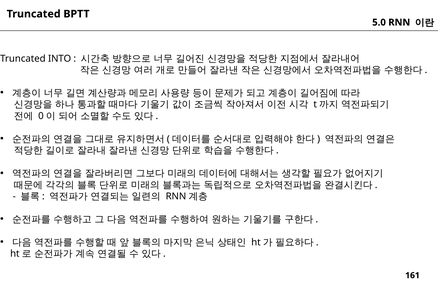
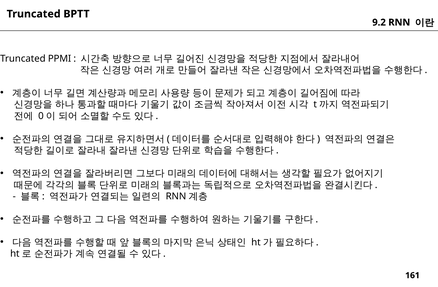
5.0: 5.0 -> 9.2
INTO: INTO -> PPMI
